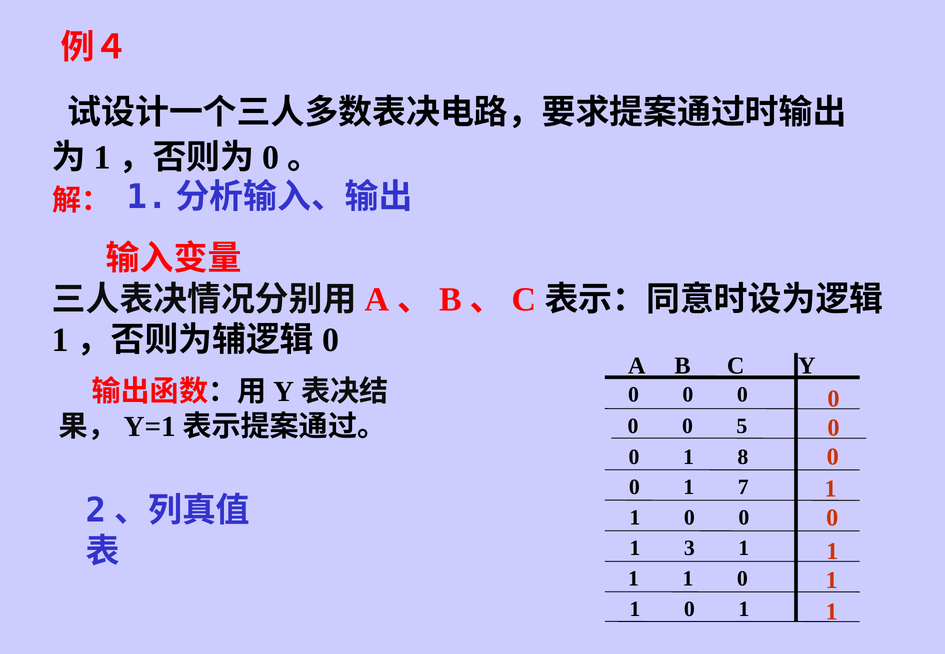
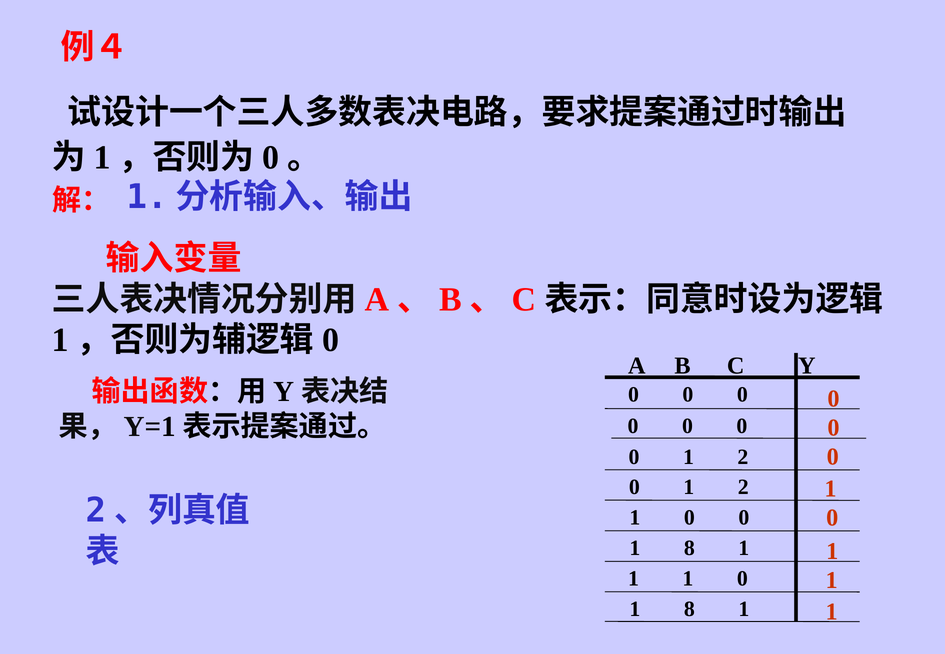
5 at (742, 426): 5 -> 0
8 at (743, 457): 8 -> 2
7 at (743, 487): 7 -> 2
3 at (689, 548): 3 -> 8
0 at (689, 609): 0 -> 8
